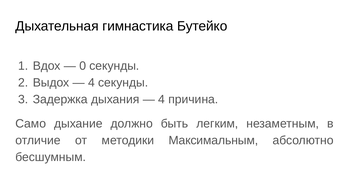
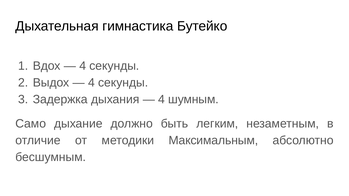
0 at (83, 66): 0 -> 4
причина: причина -> шумным
